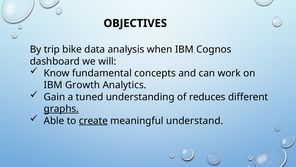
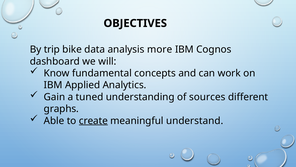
when: when -> more
Growth: Growth -> Applied
reduces: reduces -> sources
graphs underline: present -> none
